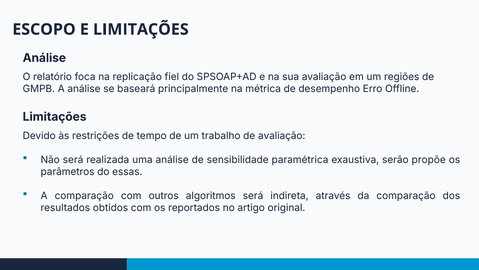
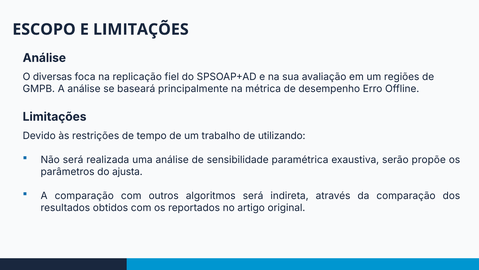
relatório: relatório -> diversas
de avaliação: avaliação -> utilizando
essas: essas -> ajusta
